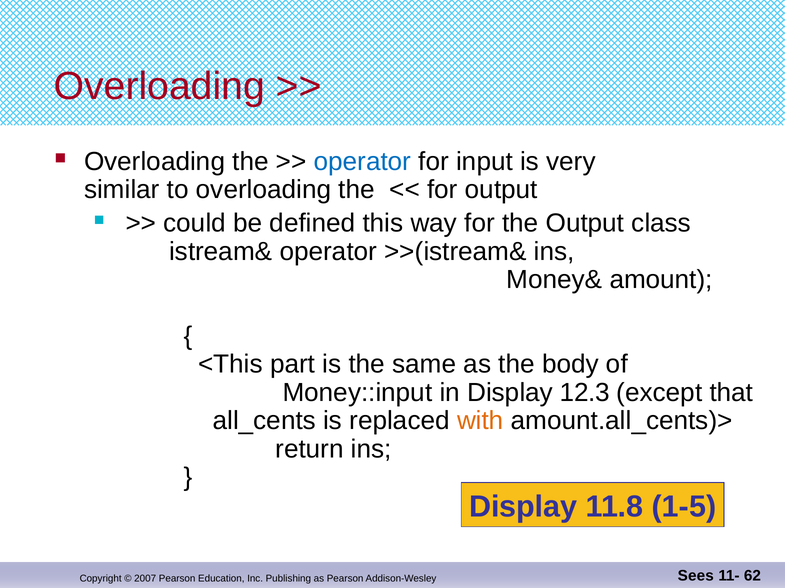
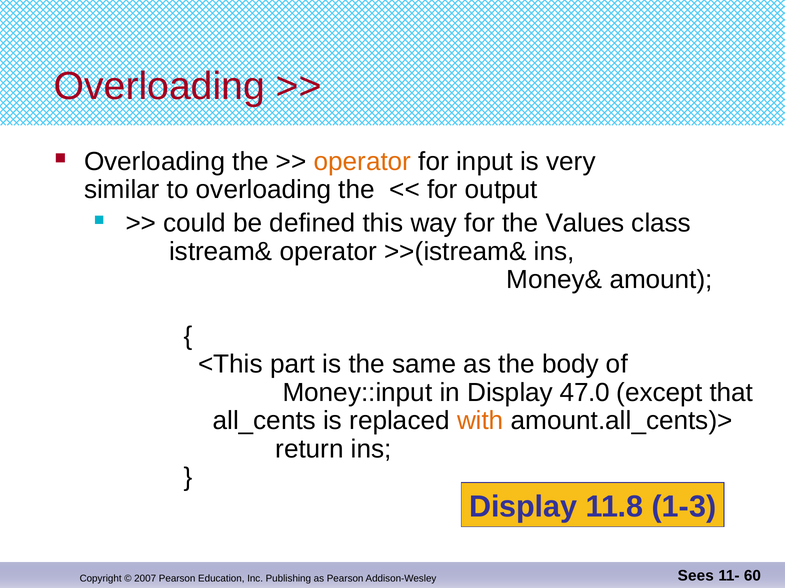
operator at (362, 162) colour: blue -> orange
the Output: Output -> Values
12.3: 12.3 -> 47.0
1-5: 1-5 -> 1-3
62: 62 -> 60
